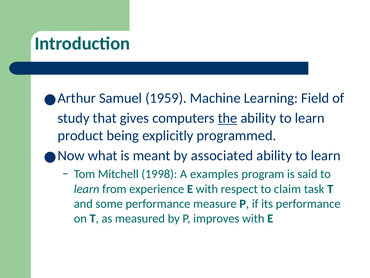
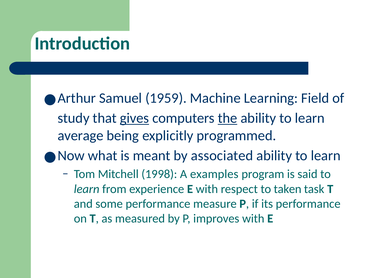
gives underline: none -> present
product: product -> average
claim: claim -> taken
